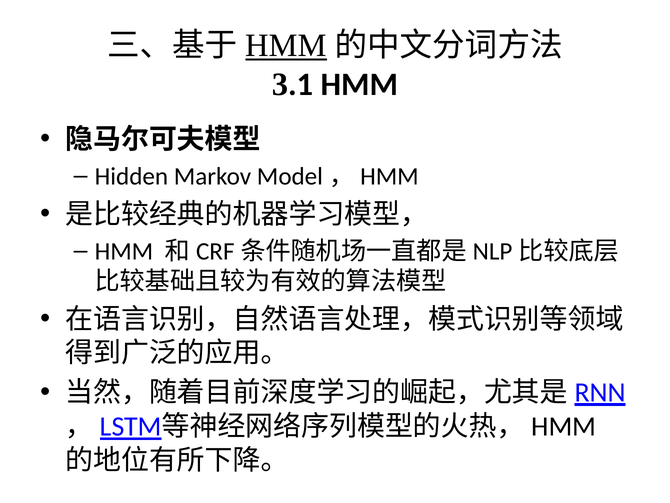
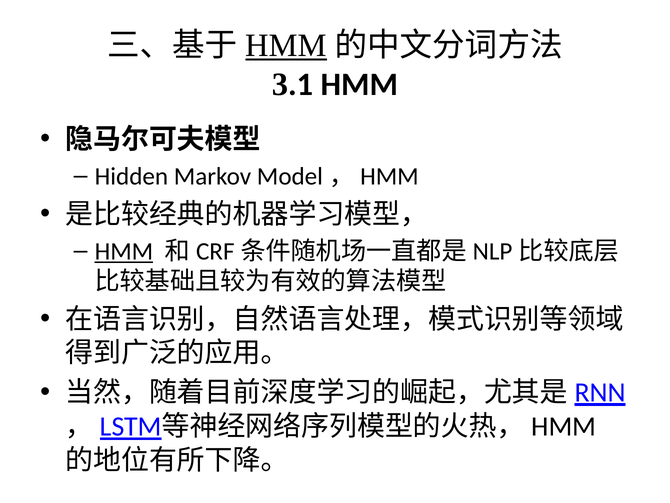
HMM at (124, 251) underline: none -> present
